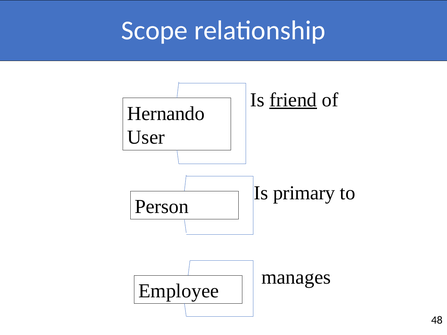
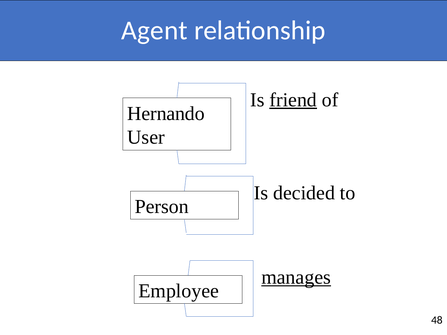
Scope: Scope -> Agent
primary: primary -> decided
manages underline: none -> present
